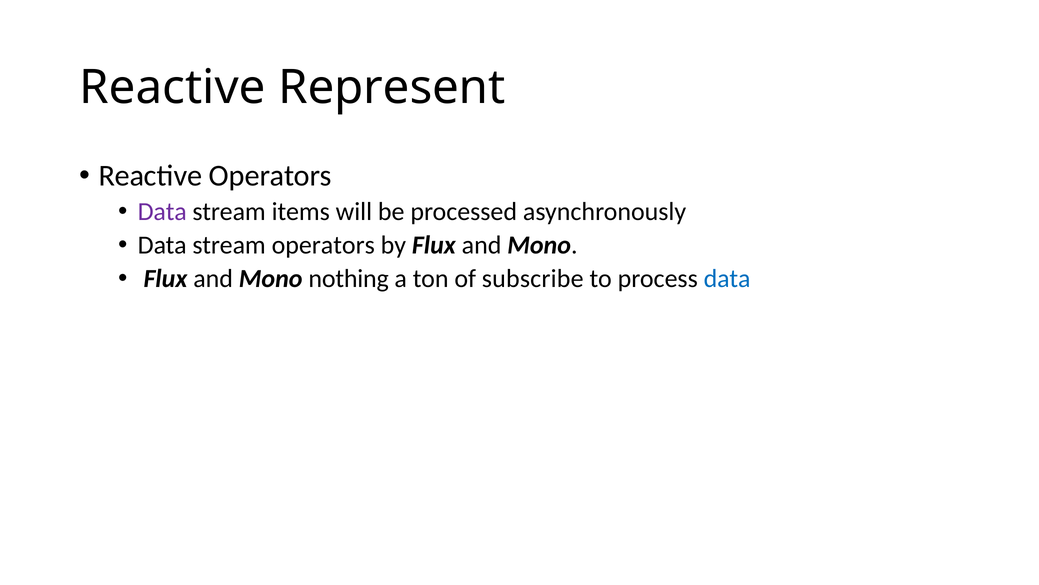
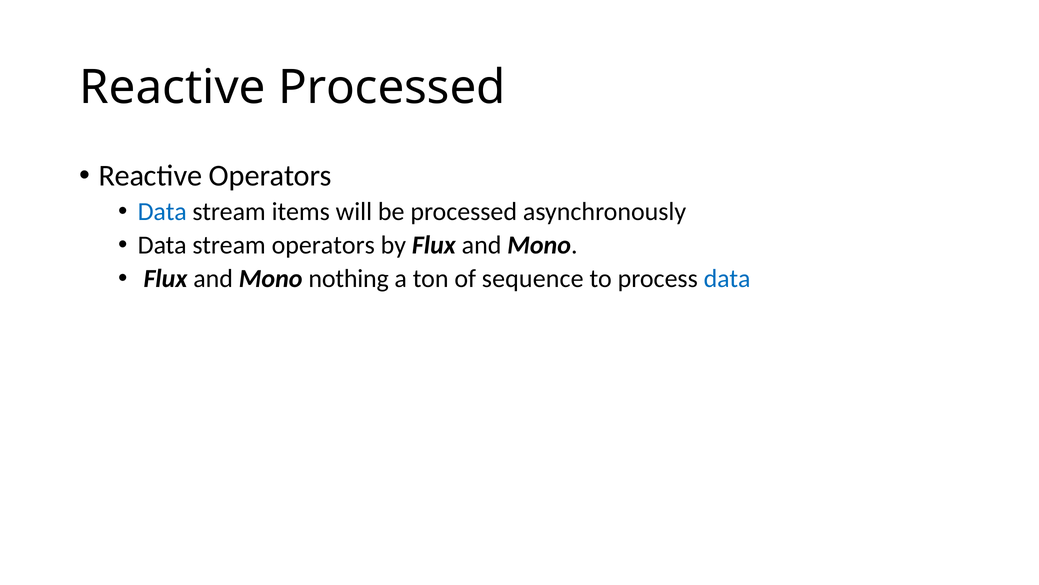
Reactive Represent: Represent -> Processed
Data at (162, 211) colour: purple -> blue
subscribe: subscribe -> sequence
